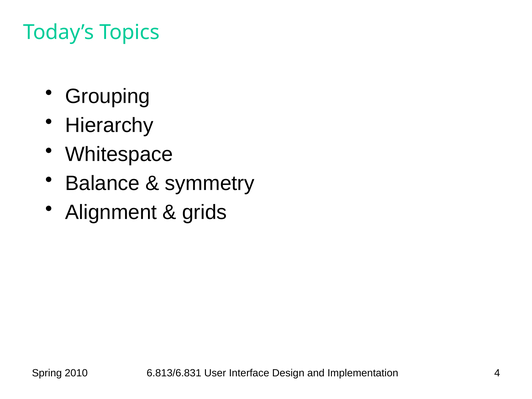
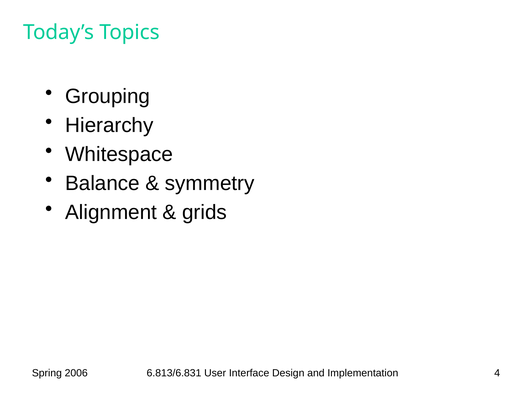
2010: 2010 -> 2006
